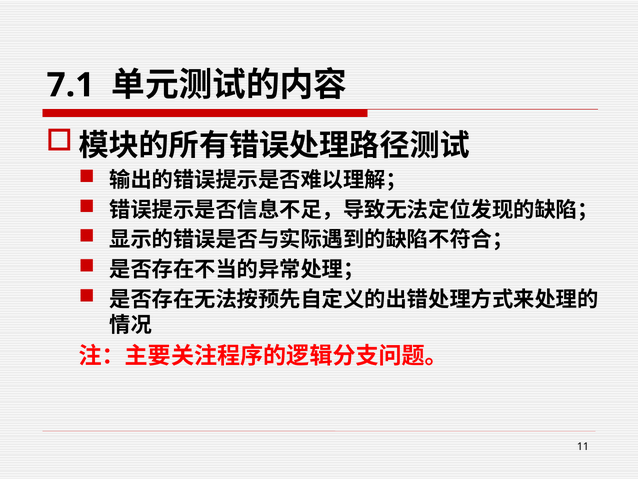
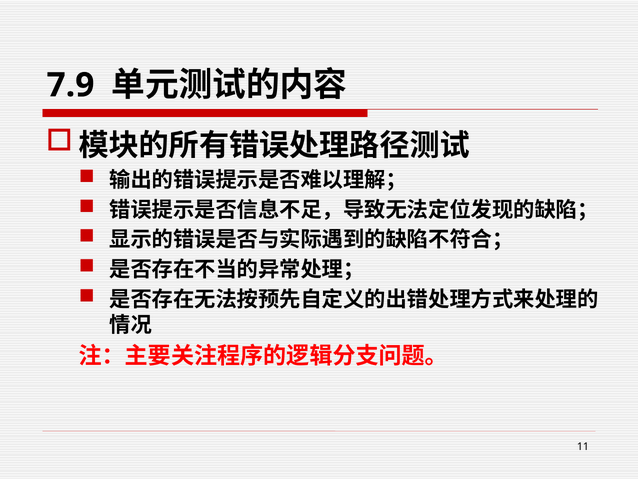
7.1: 7.1 -> 7.9
